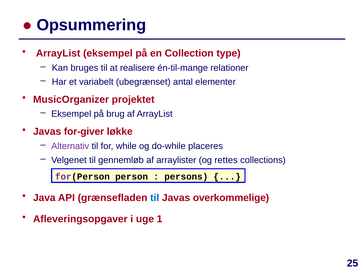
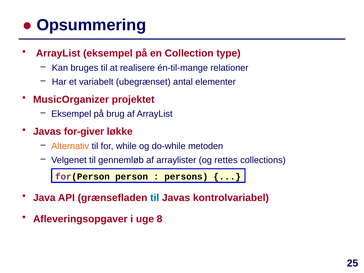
Alternativ colour: purple -> orange
placeres: placeres -> metoden
overkommelige: overkommelige -> kontrolvariabel
1: 1 -> 8
